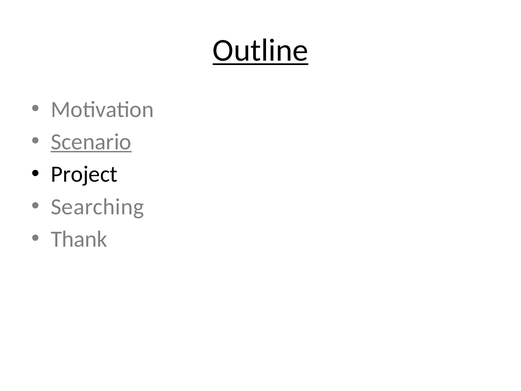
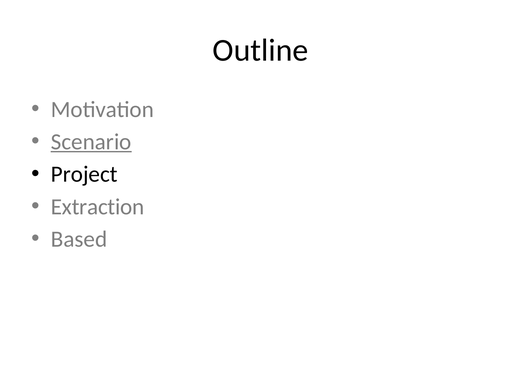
Outline underline: present -> none
Searching: Searching -> Extraction
Thank: Thank -> Based
